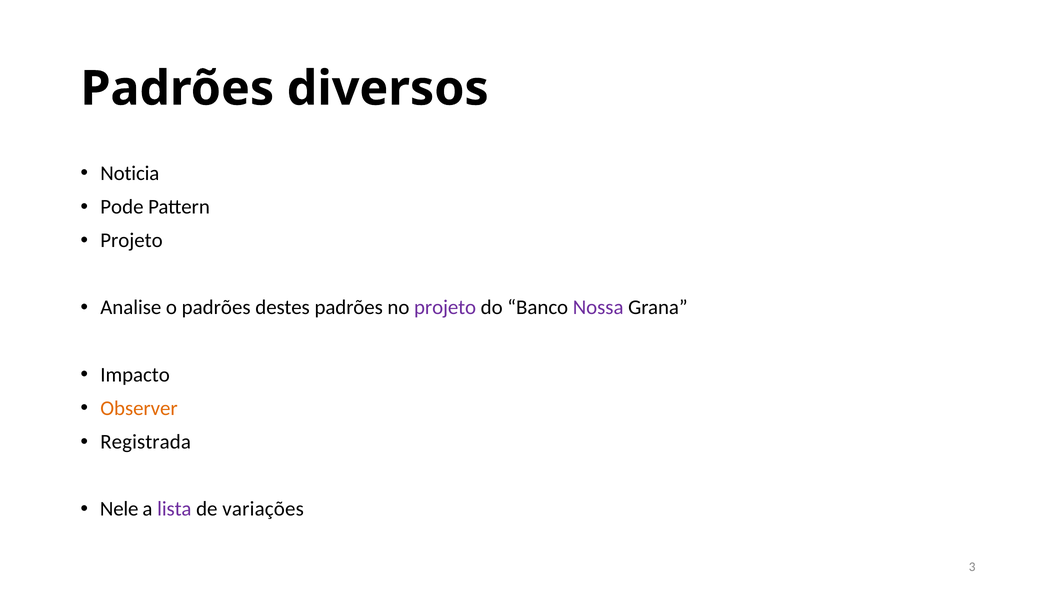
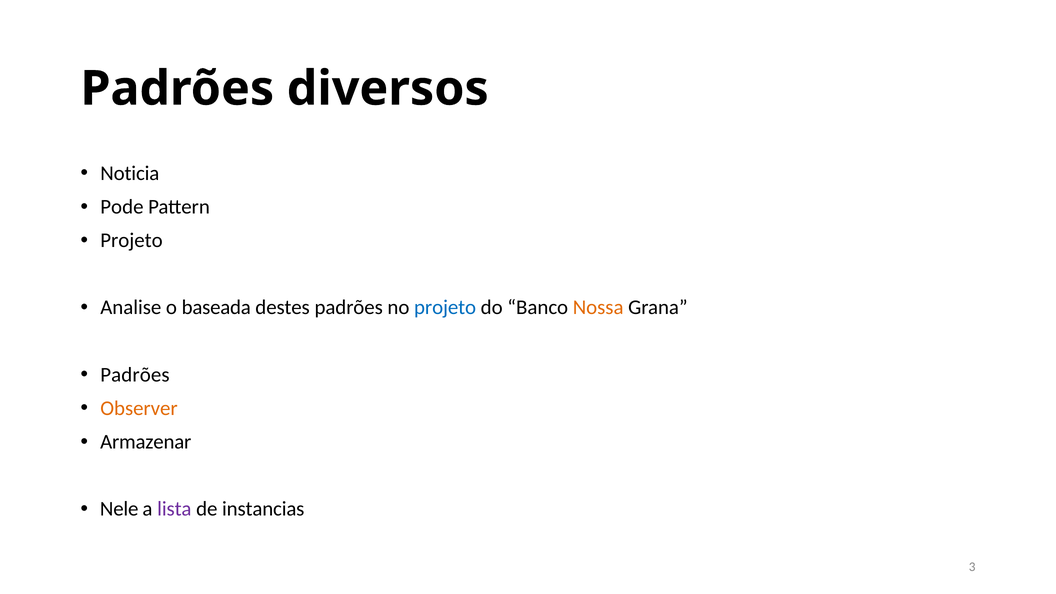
o padrões: padrões -> baseada
projeto at (445, 308) colour: purple -> blue
Nossa colour: purple -> orange
Impacto at (135, 375): Impacto -> Padrões
Registrada: Registrada -> Armazenar
variações: variações -> instancias
